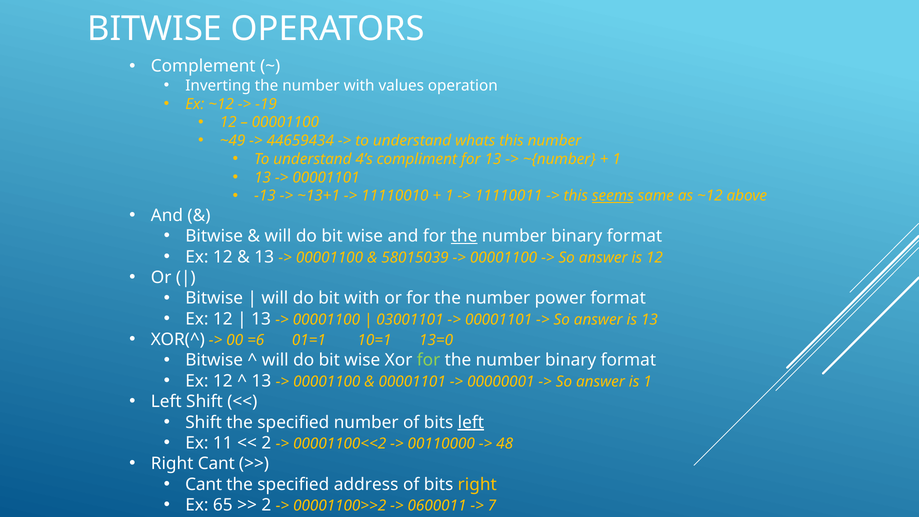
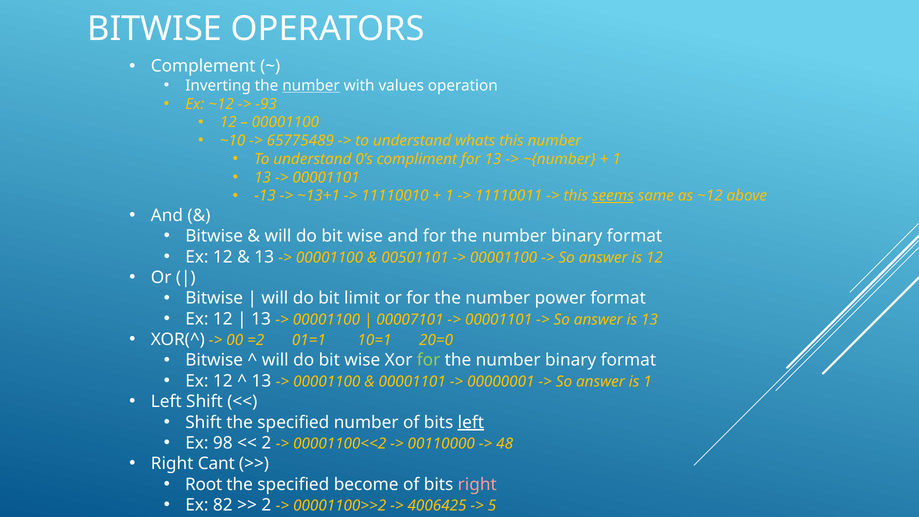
number at (311, 86) underline: none -> present
-19: -19 -> -93
~49: ~49 -> ~10
44659434: 44659434 -> 65775489
4’s: 4’s -> 0’s
the at (464, 236) underline: present -> none
58015039: 58015039 -> 00501101
bit with: with -> limit
03001101: 03001101 -> 00007101
=6: =6 -> =2
13=0: 13=0 -> 20=0
11: 11 -> 98
Cant at (204, 484): Cant -> Root
address: address -> become
right at (477, 484) colour: yellow -> pink
65: 65 -> 82
0600011: 0600011 -> 4006425
7: 7 -> 5
